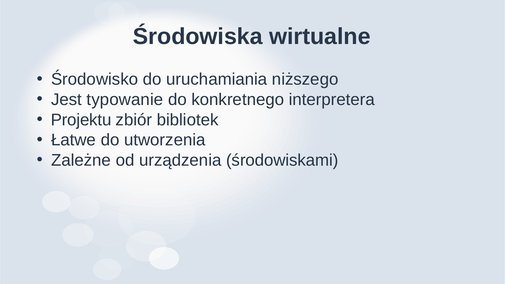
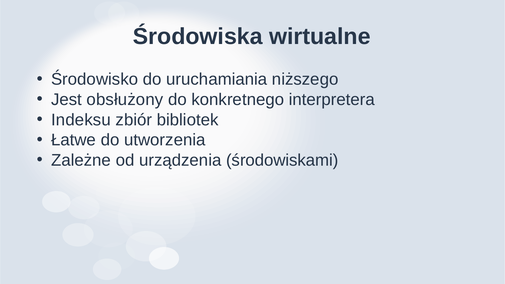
typowanie: typowanie -> obsłużony
Projektu: Projektu -> Indeksu
